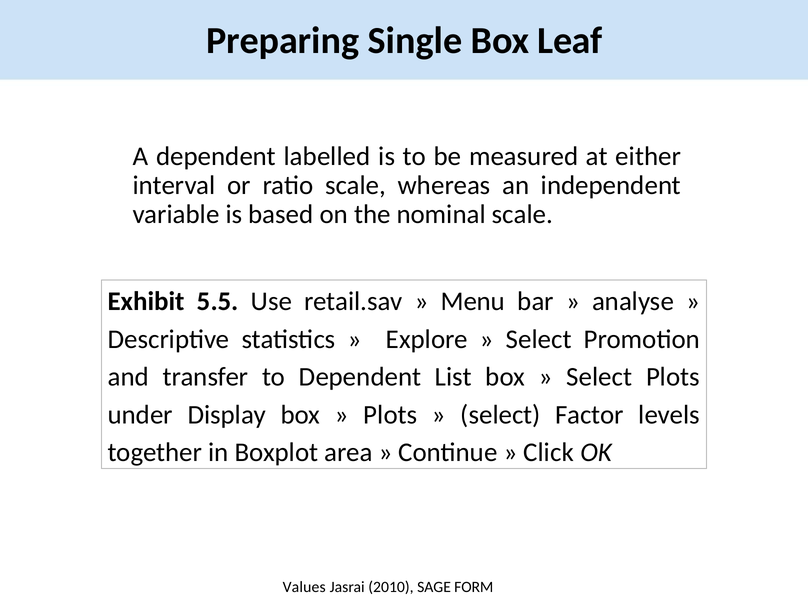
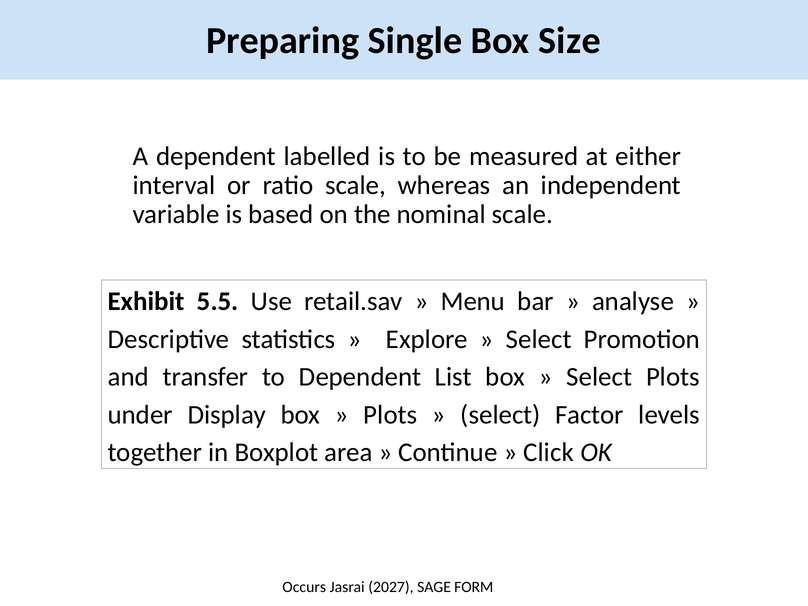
Leaf: Leaf -> Size
Values: Values -> Occurs
2010: 2010 -> 2027
